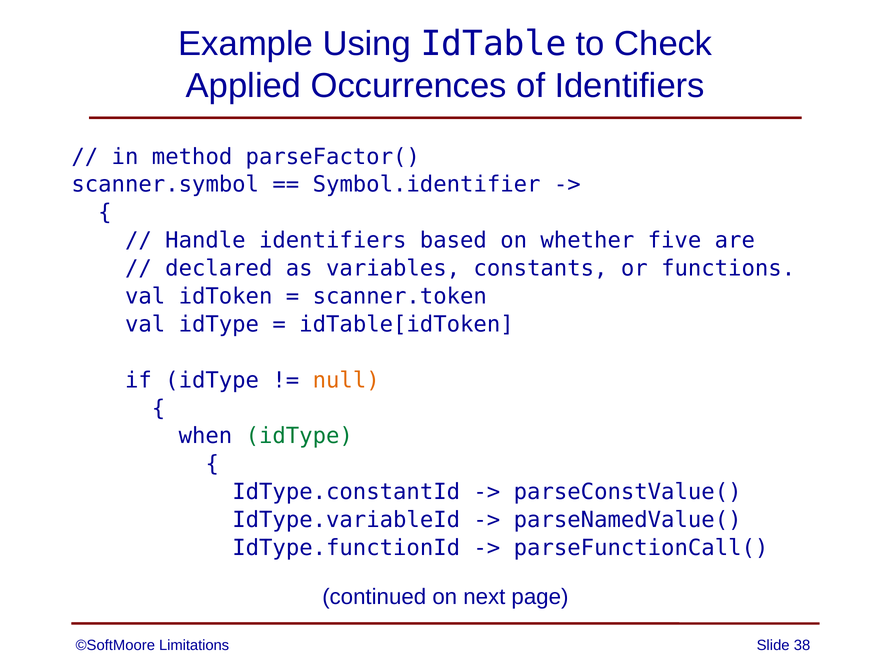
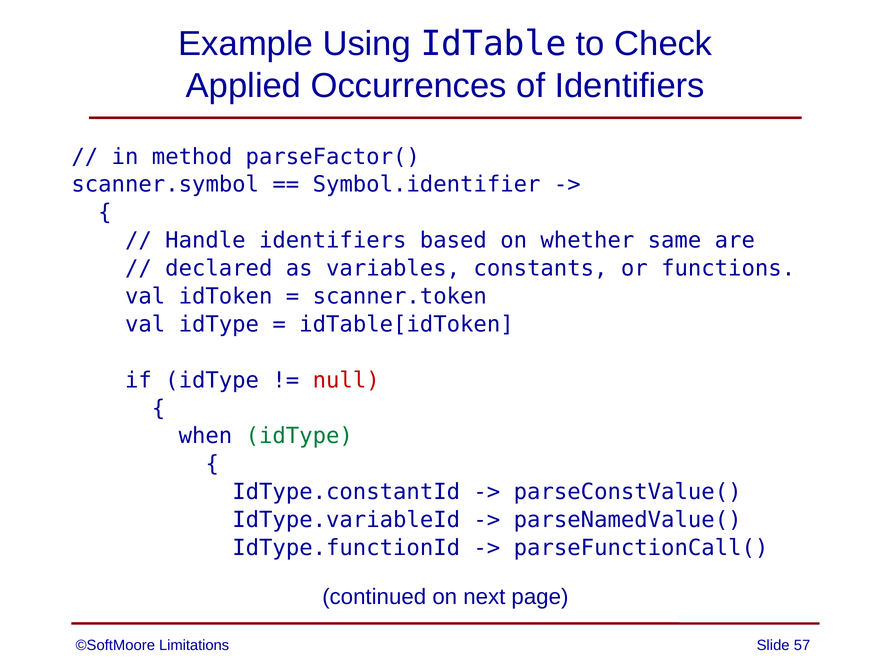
five: five -> same
null colour: orange -> red
38: 38 -> 57
